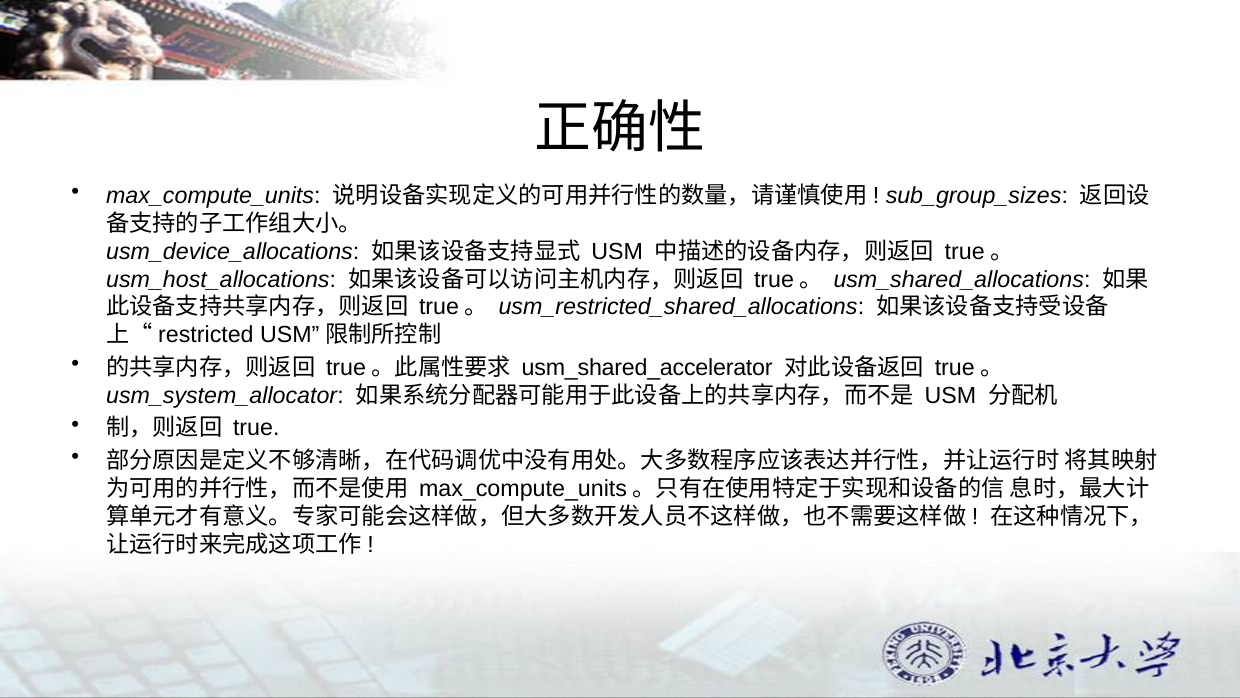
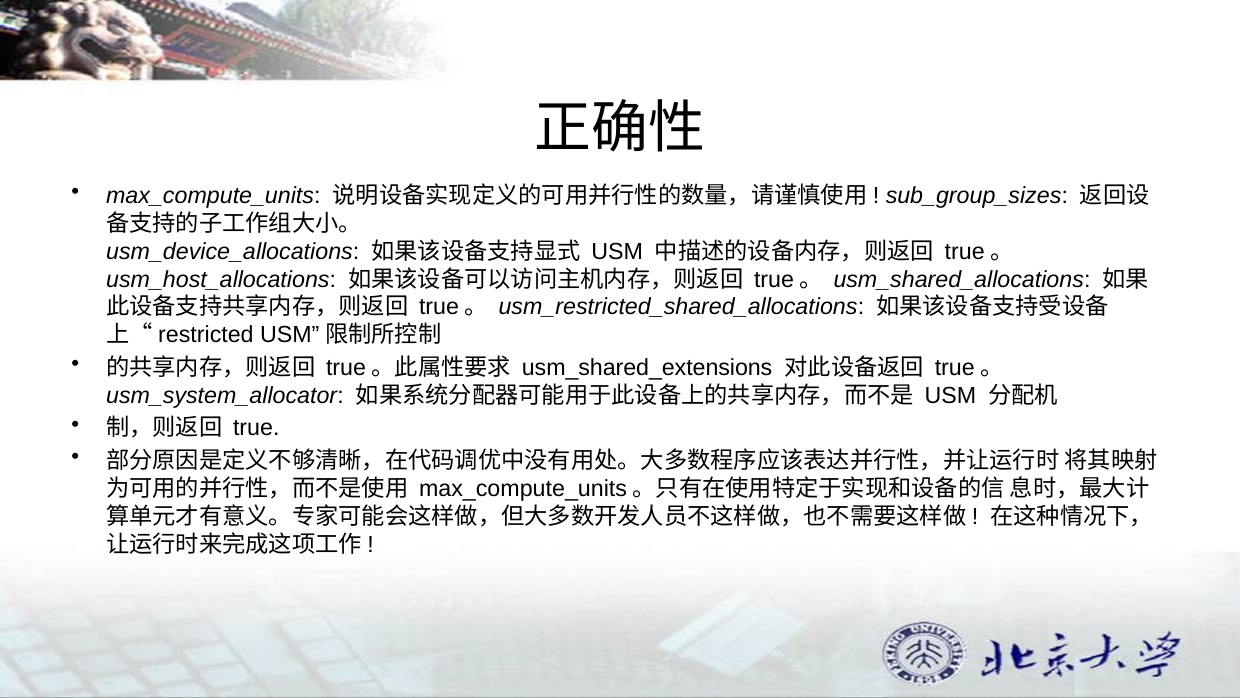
usm_shared_accelerator: usm_shared_accelerator -> usm_shared_extensions
